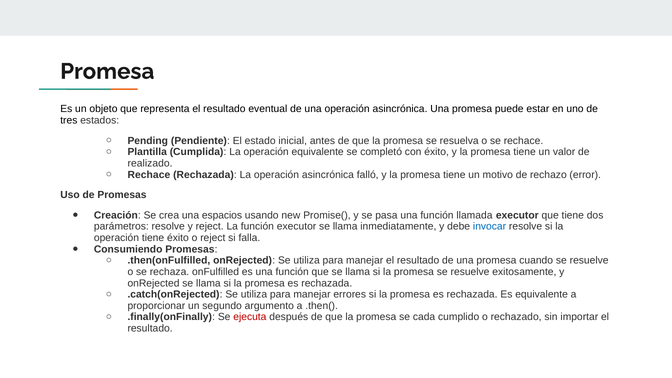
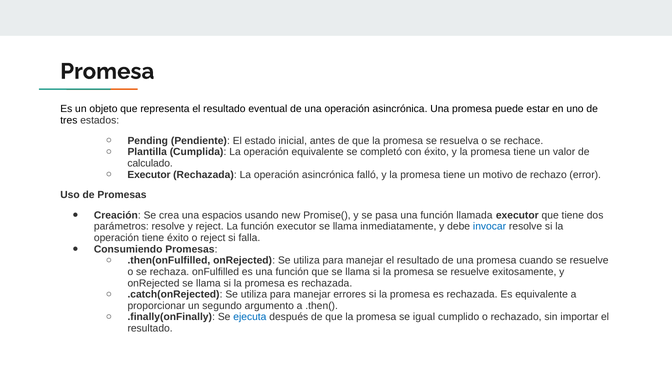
realizado: realizado -> calculado
Rechace at (149, 175): Rechace -> Executor
ejecuta colour: red -> blue
cada: cada -> igual
